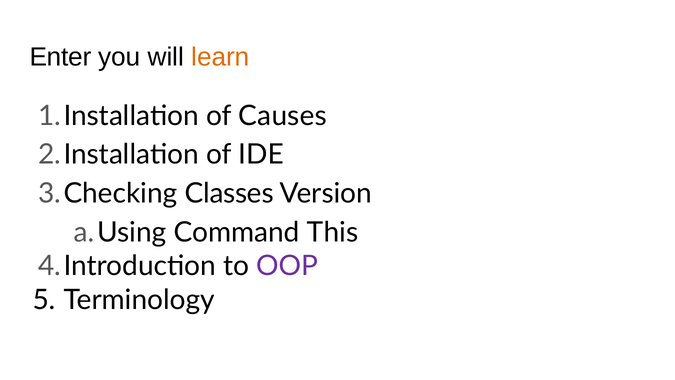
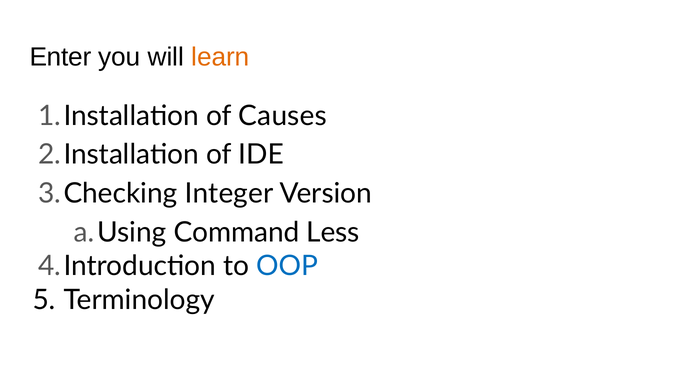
Classes: Classes -> Integer
This: This -> Less
OOP colour: purple -> blue
